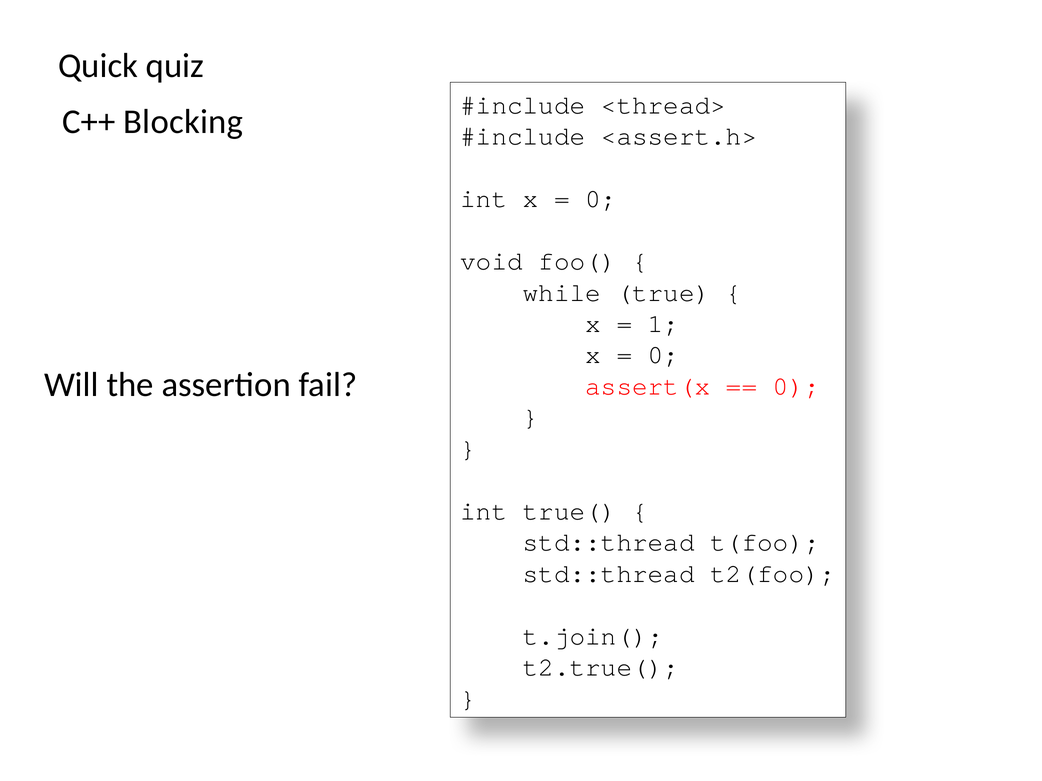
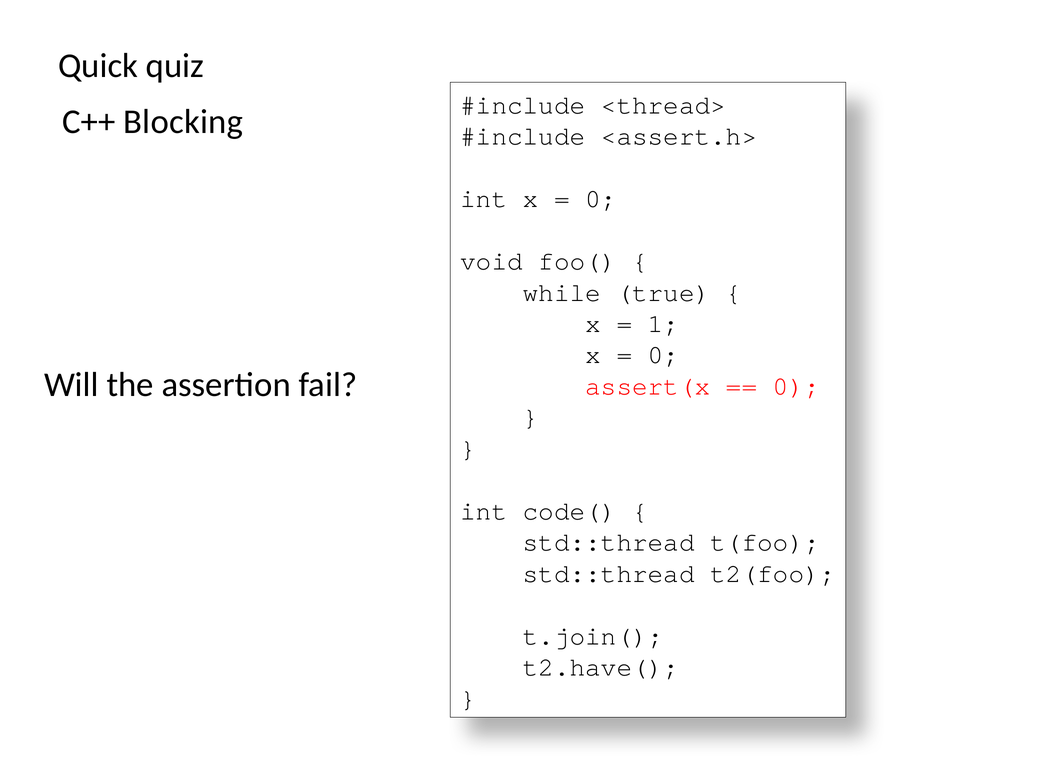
true(: true( -> code(
t2.true(: t2.true( -> t2.have(
